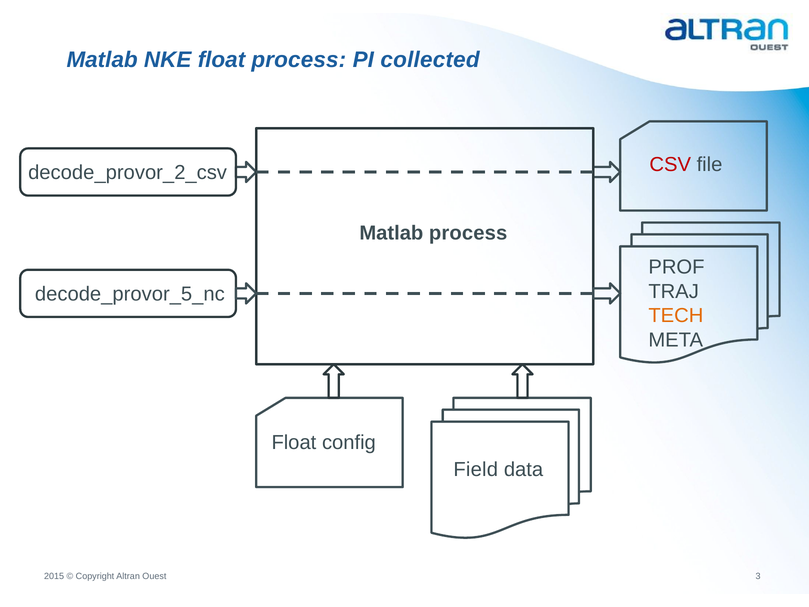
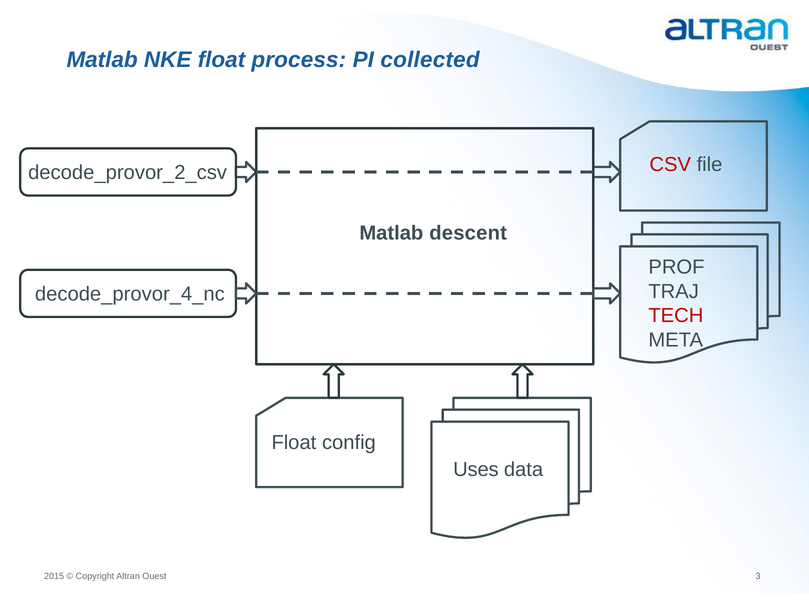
Matlab process: process -> descent
decode_provor_5_nc: decode_provor_5_nc -> decode_provor_4_nc
TECH colour: orange -> red
Field: Field -> Uses
